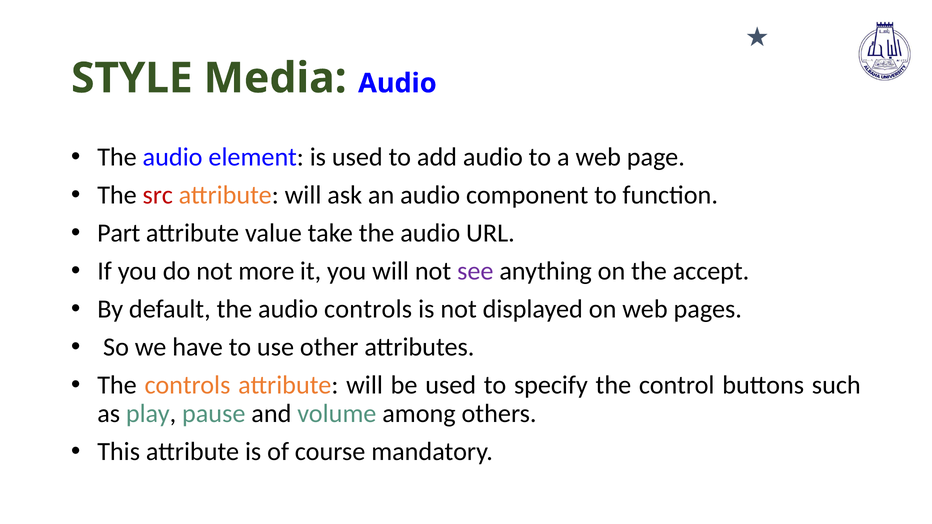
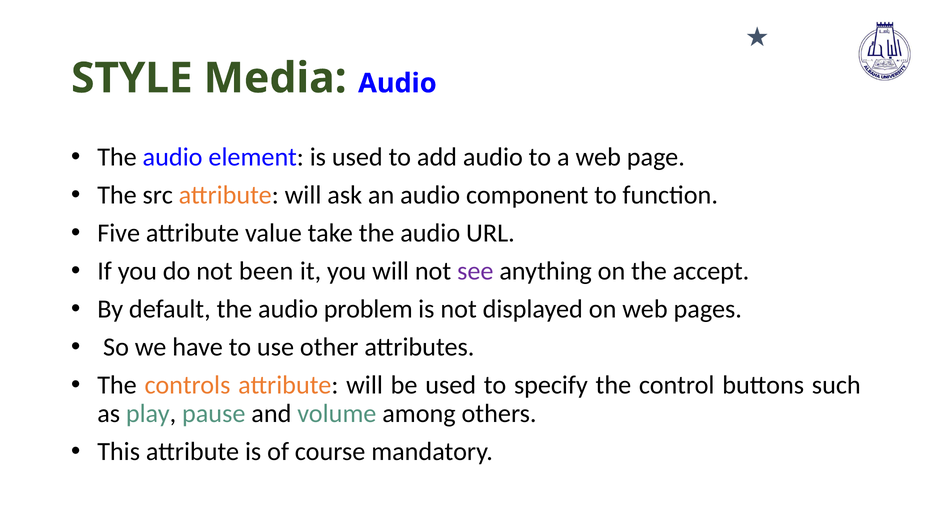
src colour: red -> black
Part: Part -> Five
more: more -> been
audio controls: controls -> problem
